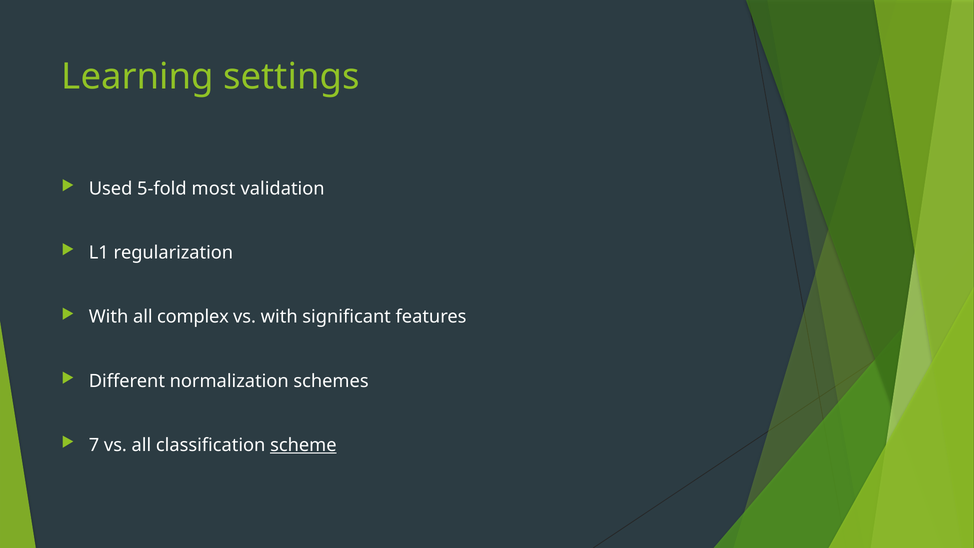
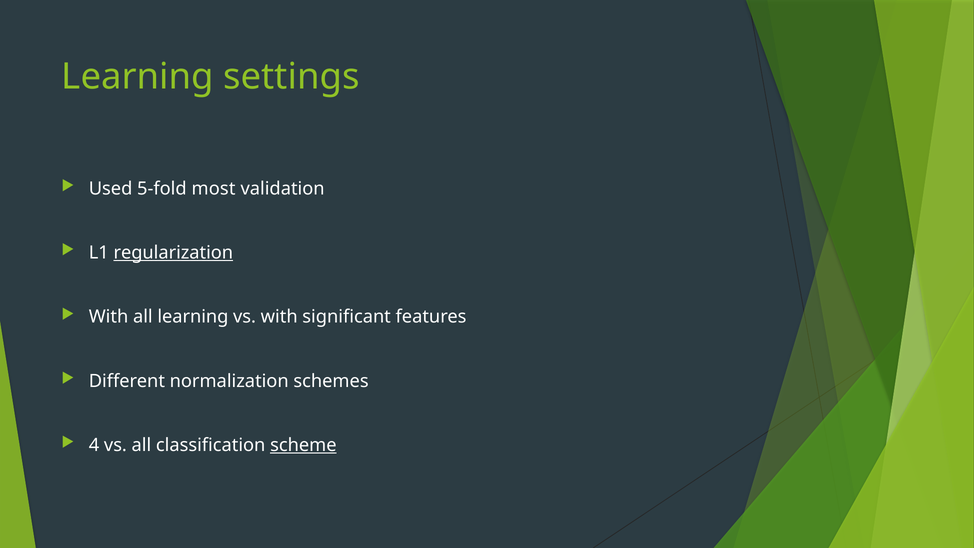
regularization underline: none -> present
all complex: complex -> learning
7: 7 -> 4
